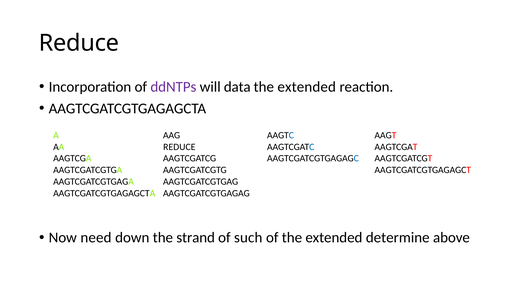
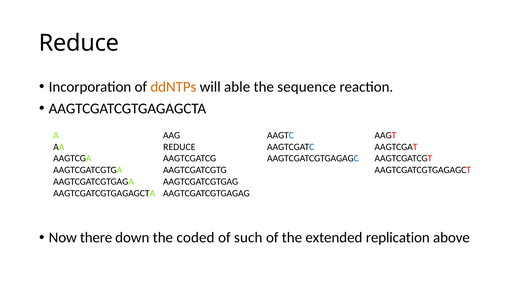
ddNTPs colour: purple -> orange
data: data -> able
extended at (307, 87): extended -> sequence
need: need -> there
strand: strand -> coded
determine: determine -> replication
